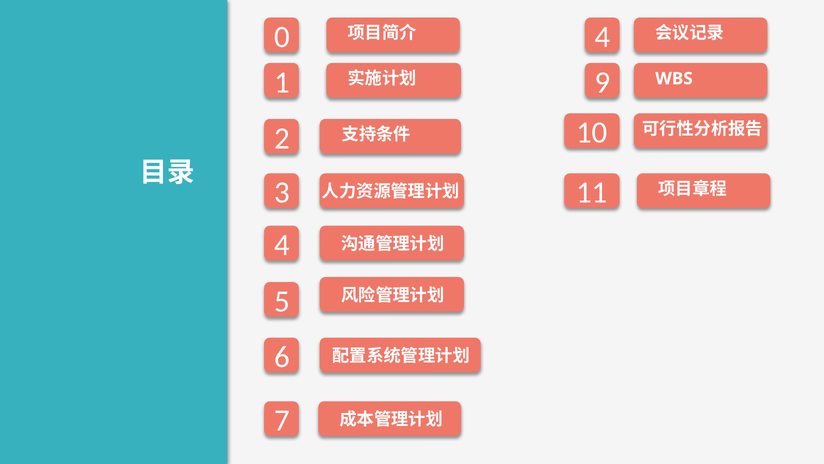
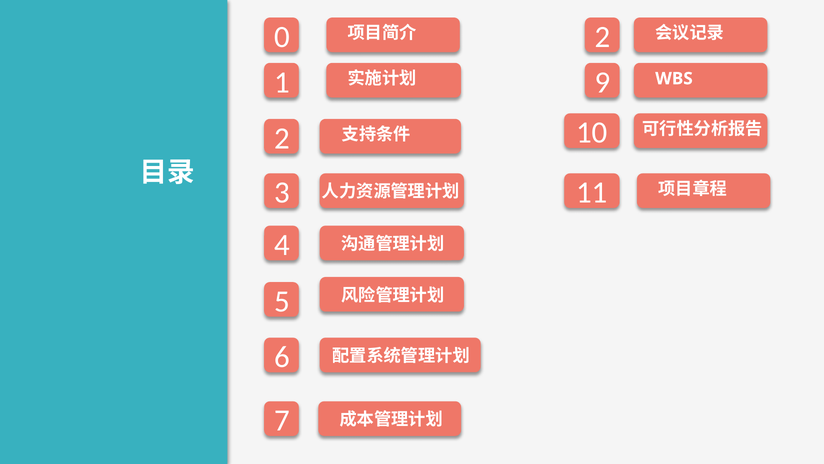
4 at (603, 37): 4 -> 2
